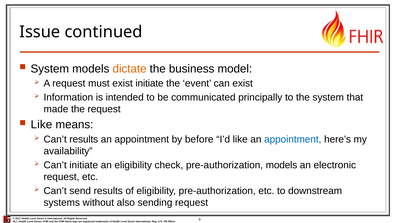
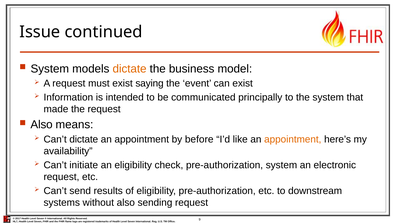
exist initiate: initiate -> saying
Like at (41, 124): Like -> Also
Can’t results: results -> dictate
appointment at (293, 139) colour: blue -> orange
pre-authorization models: models -> system
